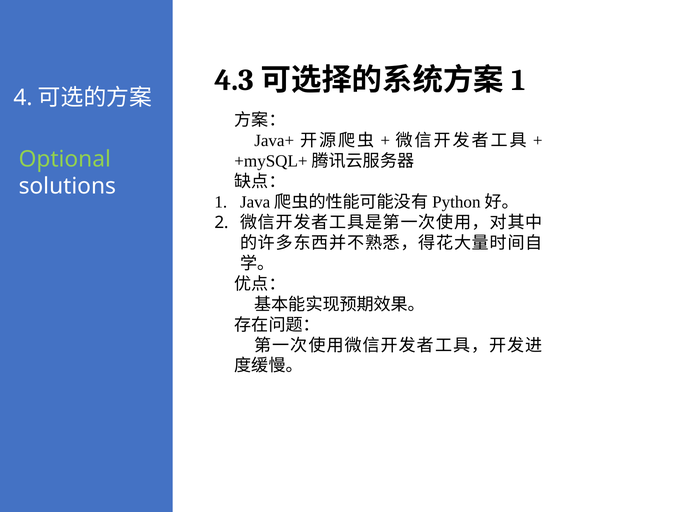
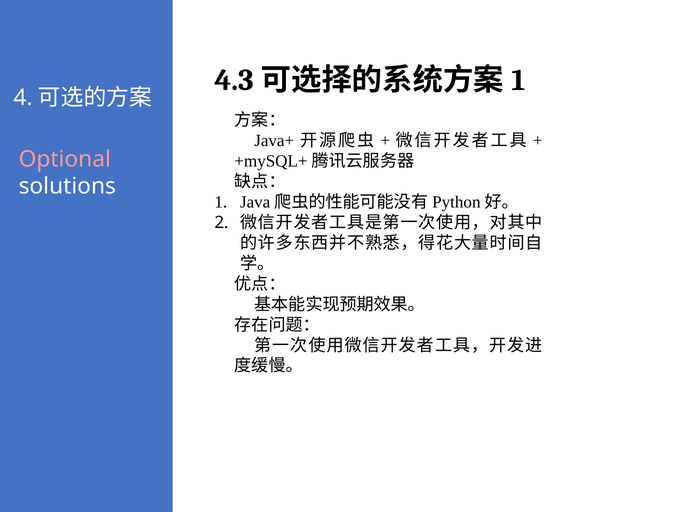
Optional colour: light green -> pink
